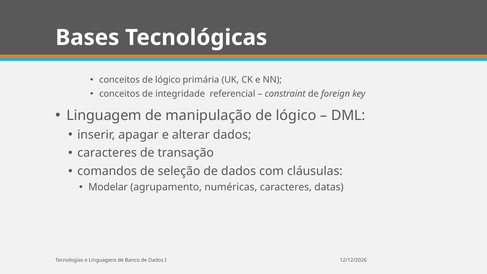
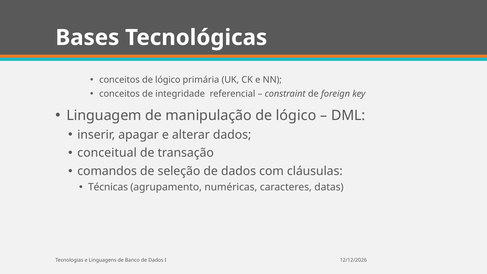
caracteres at (107, 153): caracteres -> conceitual
Modelar: Modelar -> Técnicas
